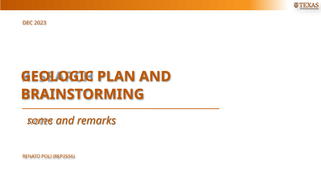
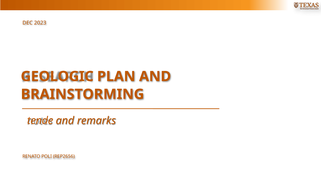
some: some -> tende
